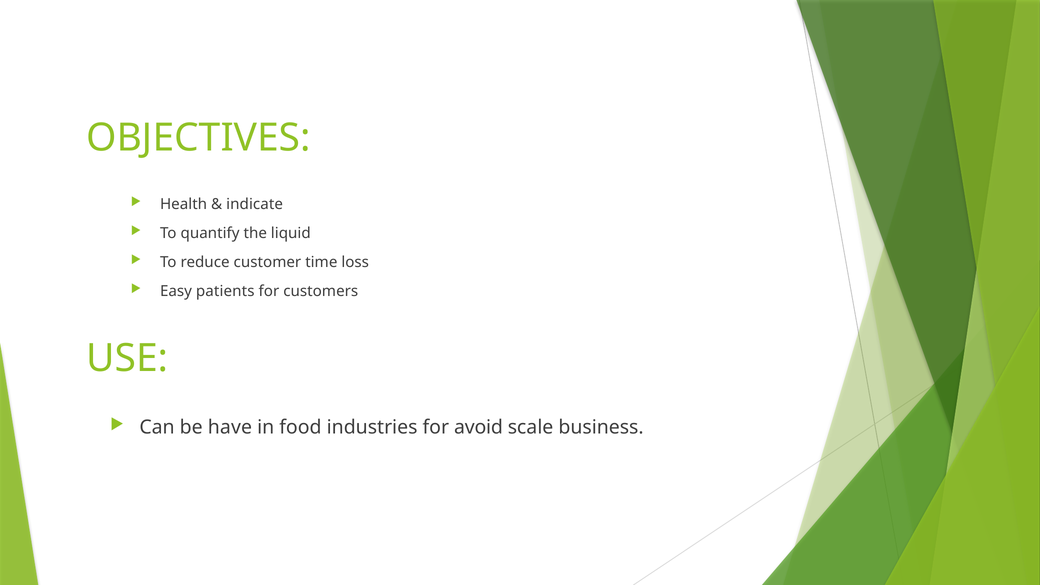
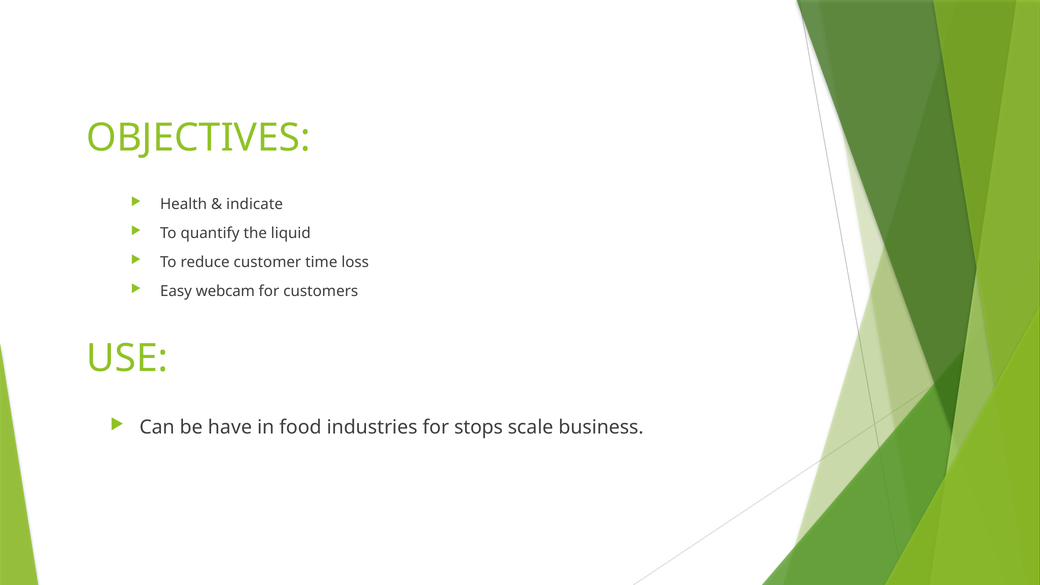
patients: patients -> webcam
avoid: avoid -> stops
